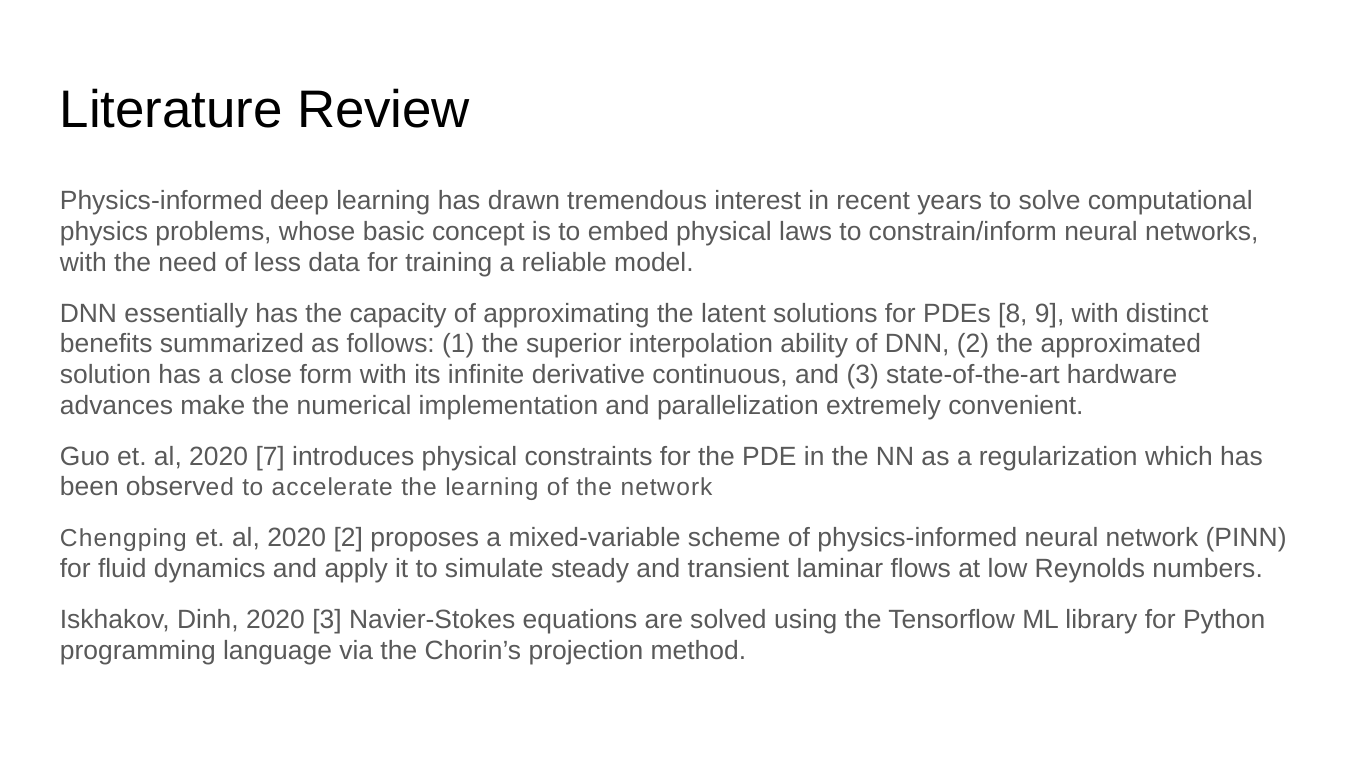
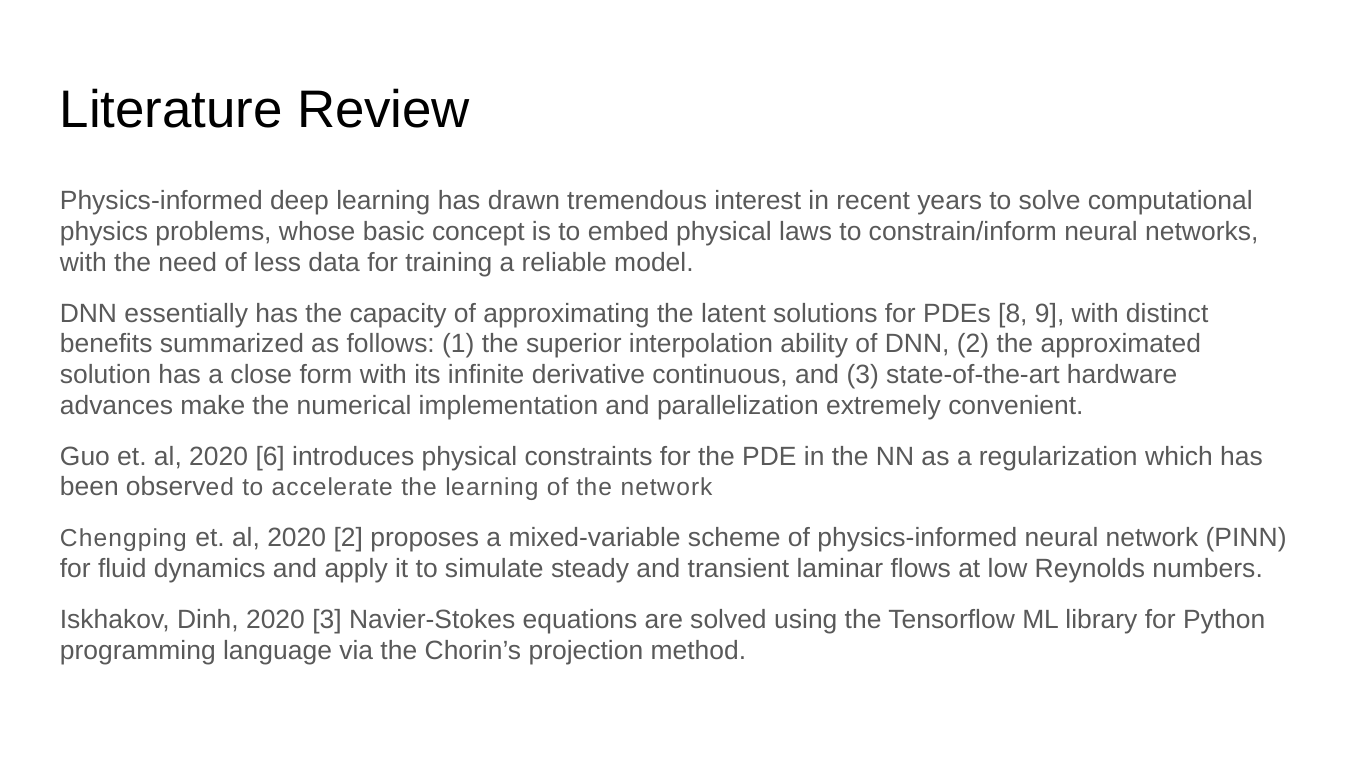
7: 7 -> 6
